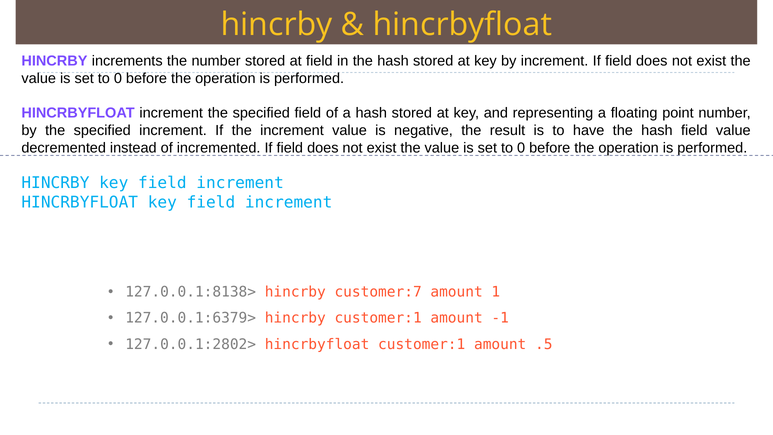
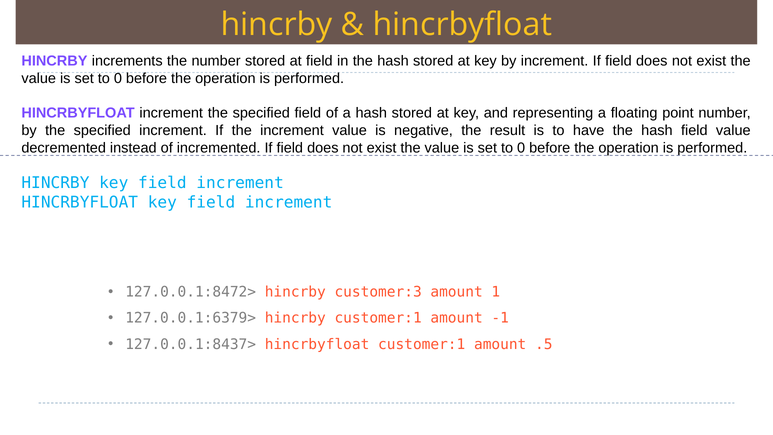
127.0.0.1:8138>: 127.0.0.1:8138> -> 127.0.0.1:8472>
customer:7: customer:7 -> customer:3
127.0.0.1:2802>: 127.0.0.1:2802> -> 127.0.0.1:8437>
